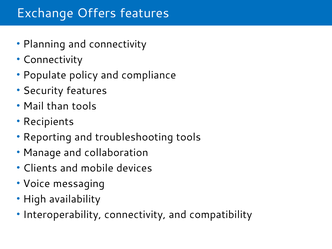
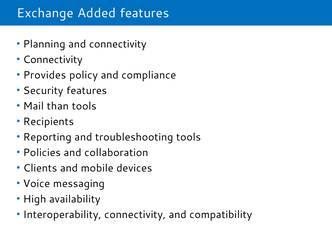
Offers: Offers -> Added
Populate: Populate -> Provides
Manage: Manage -> Policies
